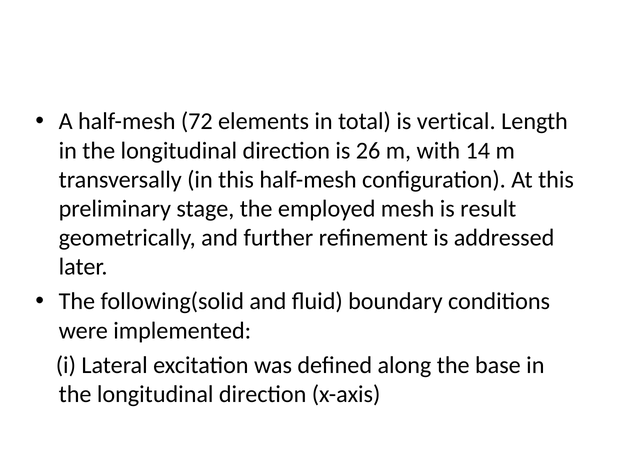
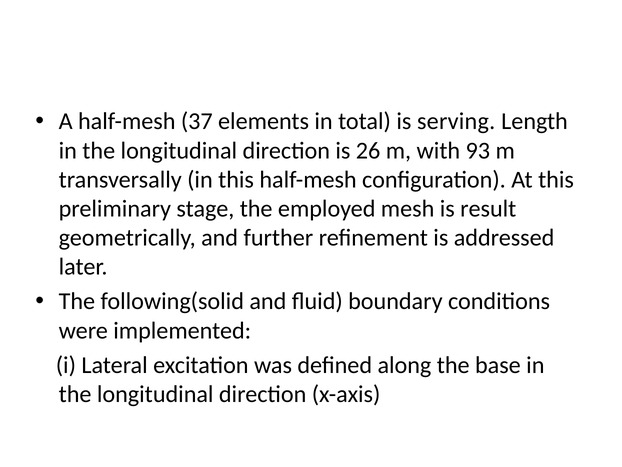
72: 72 -> 37
vertical: vertical -> serving
14: 14 -> 93
